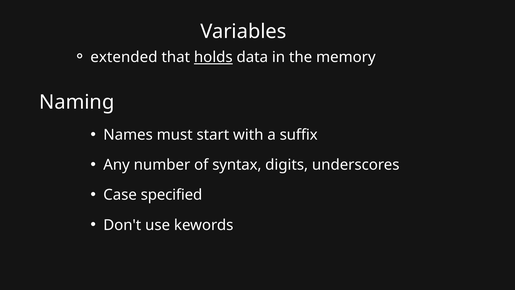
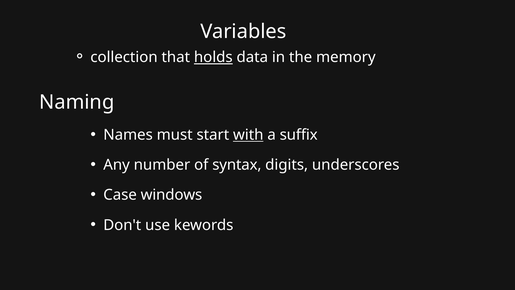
extended: extended -> collection
with underline: none -> present
specified: specified -> windows
